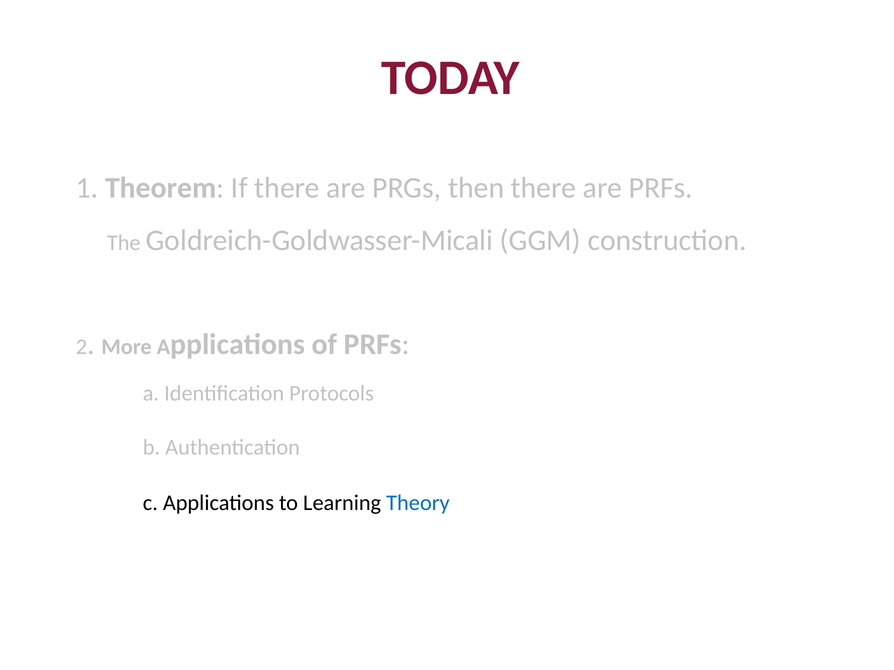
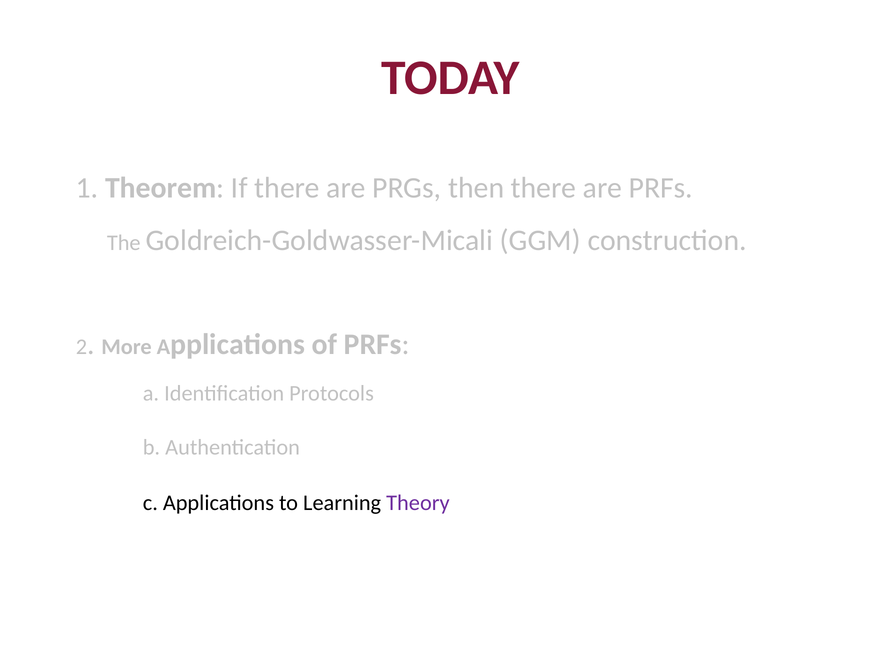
Theory colour: blue -> purple
